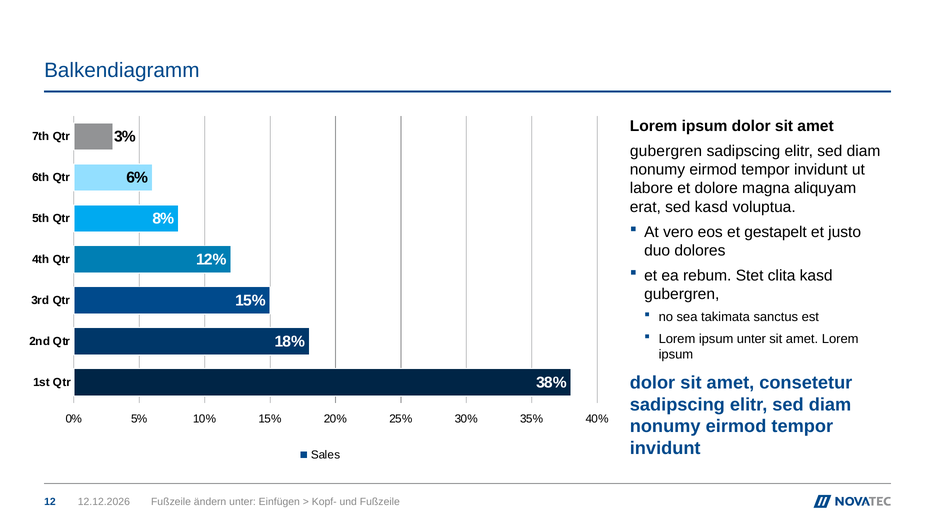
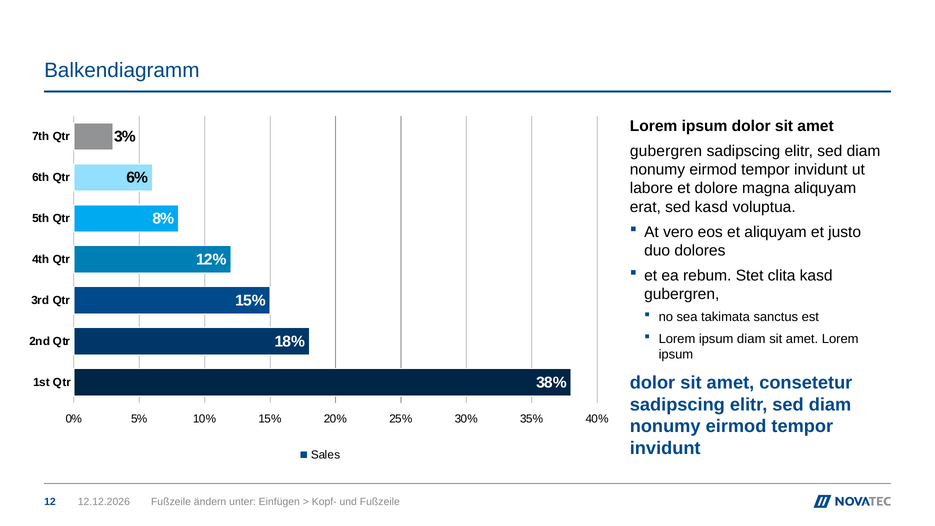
et gestapelt: gestapelt -> aliquyam
ipsum unter: unter -> diam
